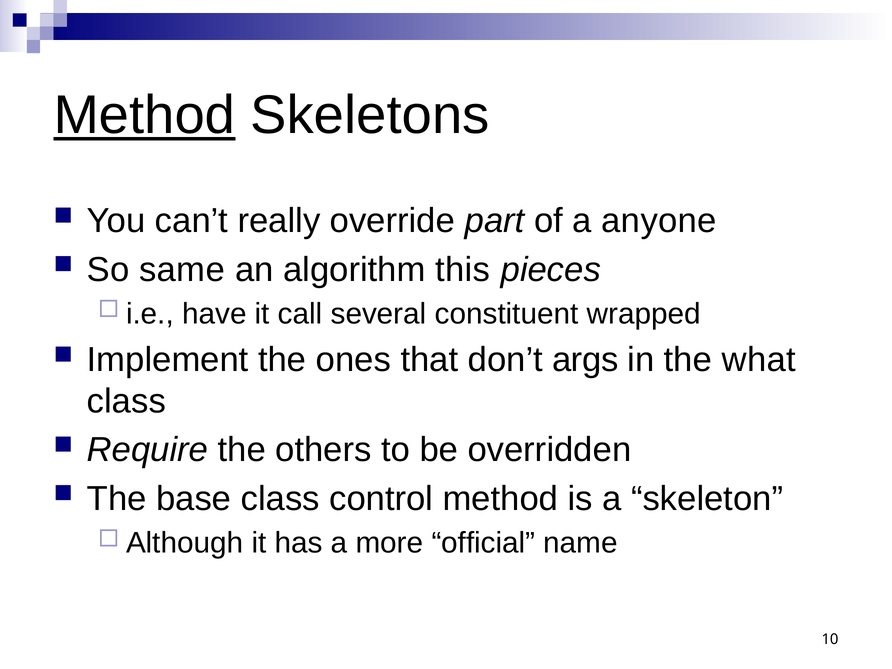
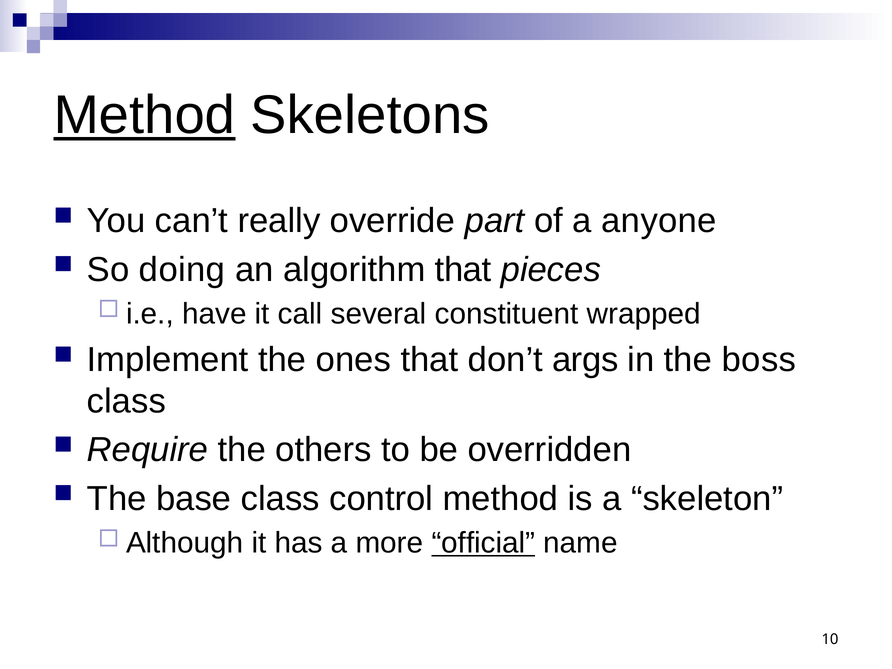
same: same -> doing
algorithm this: this -> that
what: what -> boss
official underline: none -> present
